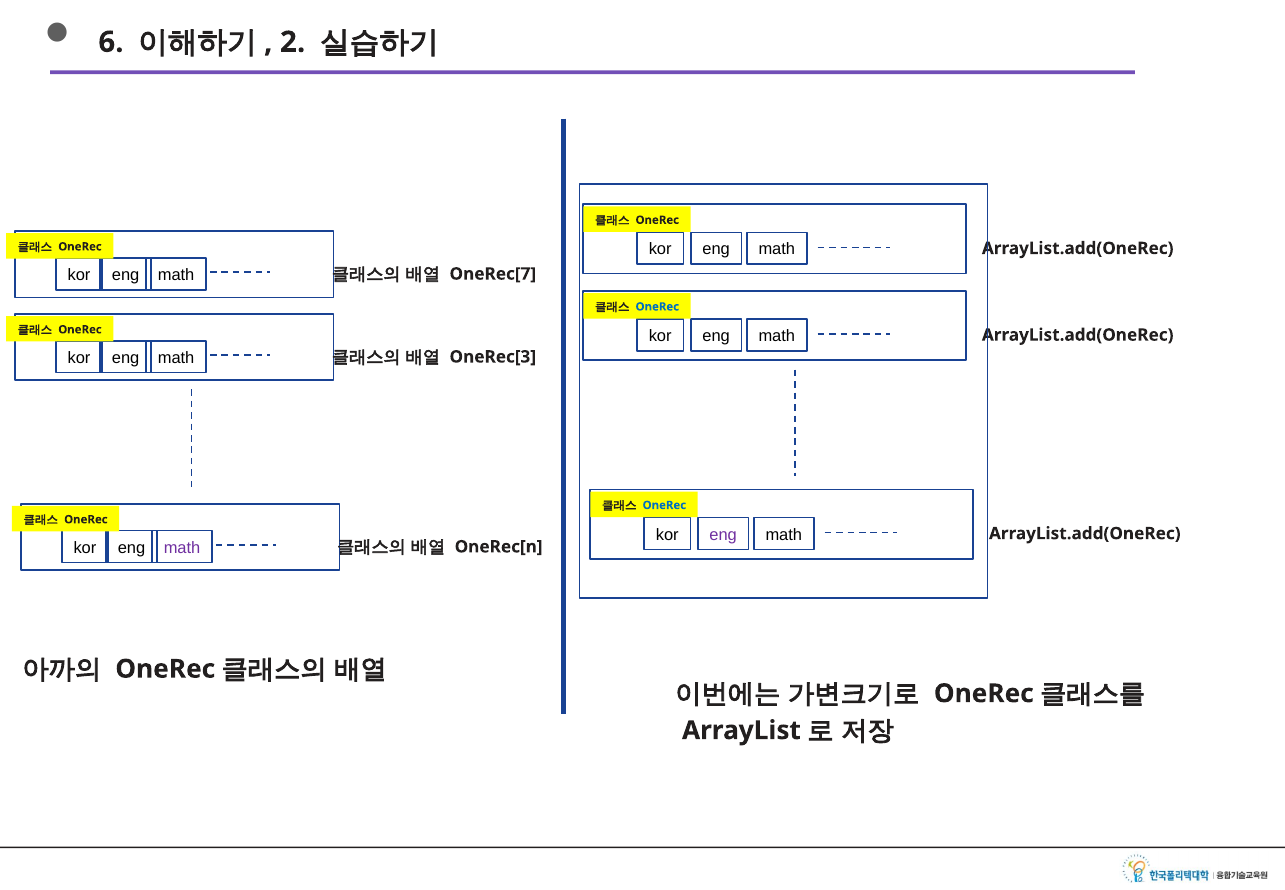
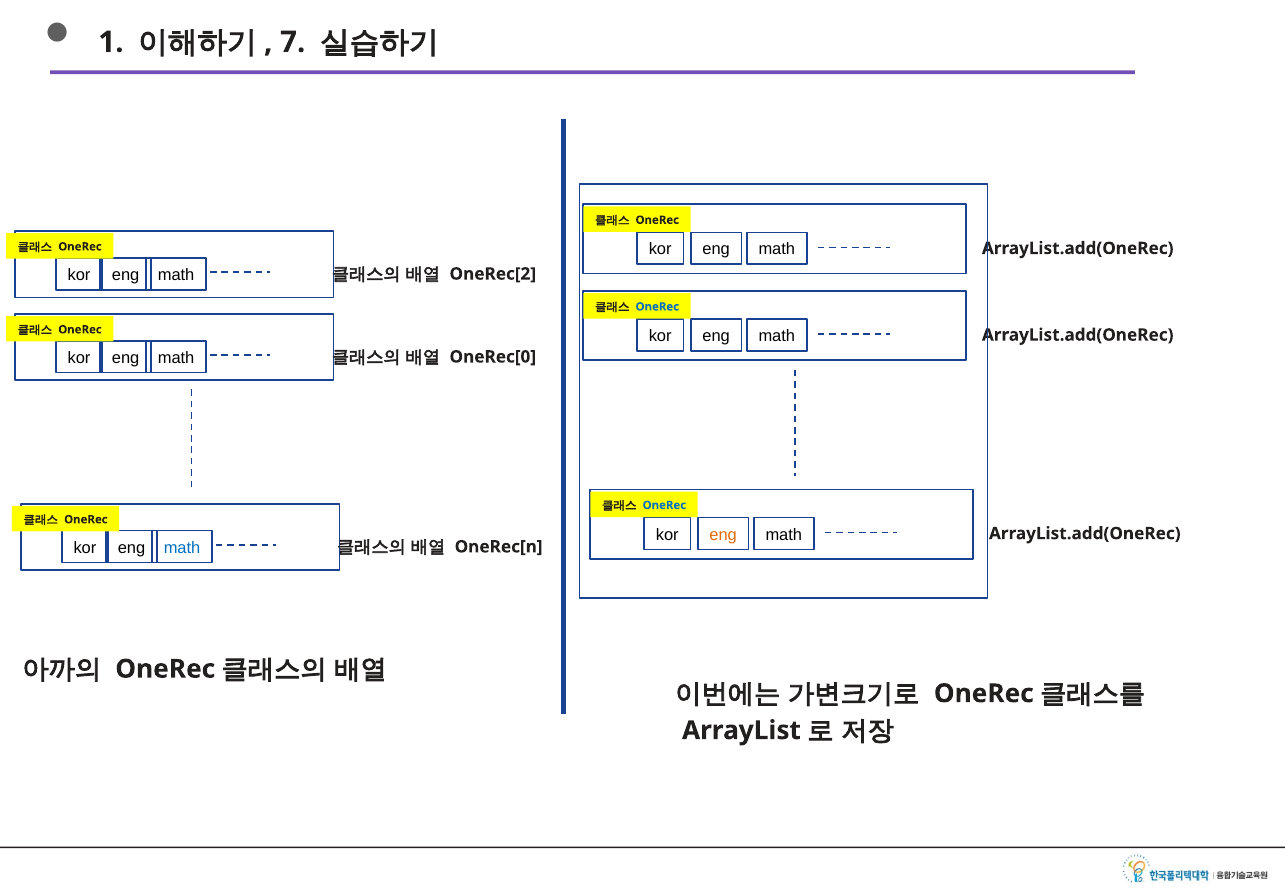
6: 6 -> 1
2: 2 -> 7
OneRec[7: OneRec[7 -> OneRec[2
OneRec[3: OneRec[3 -> OneRec[0
eng at (723, 534) colour: purple -> orange
math at (182, 548) colour: purple -> blue
